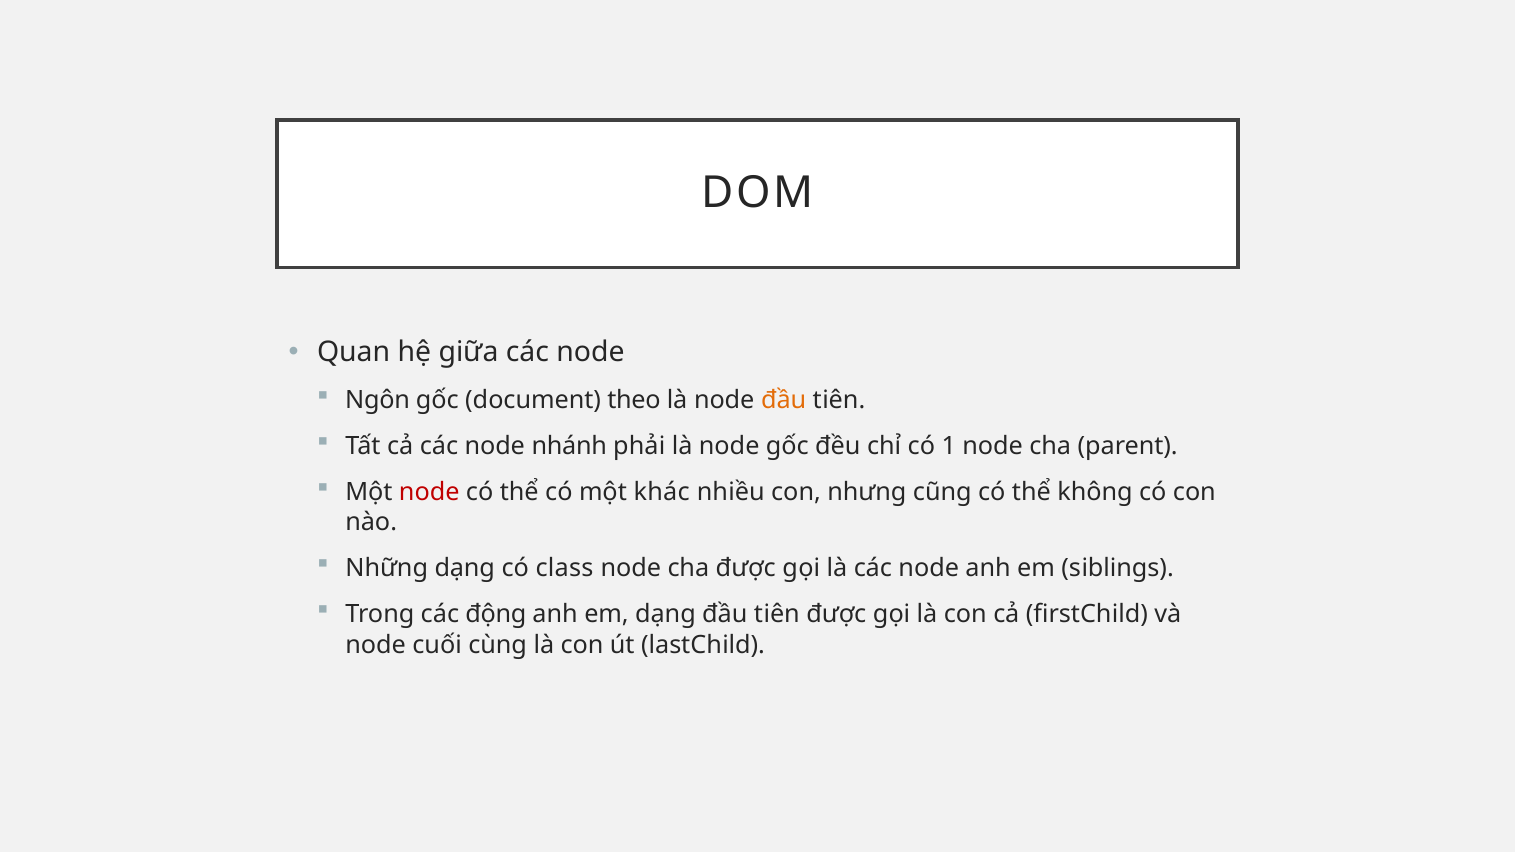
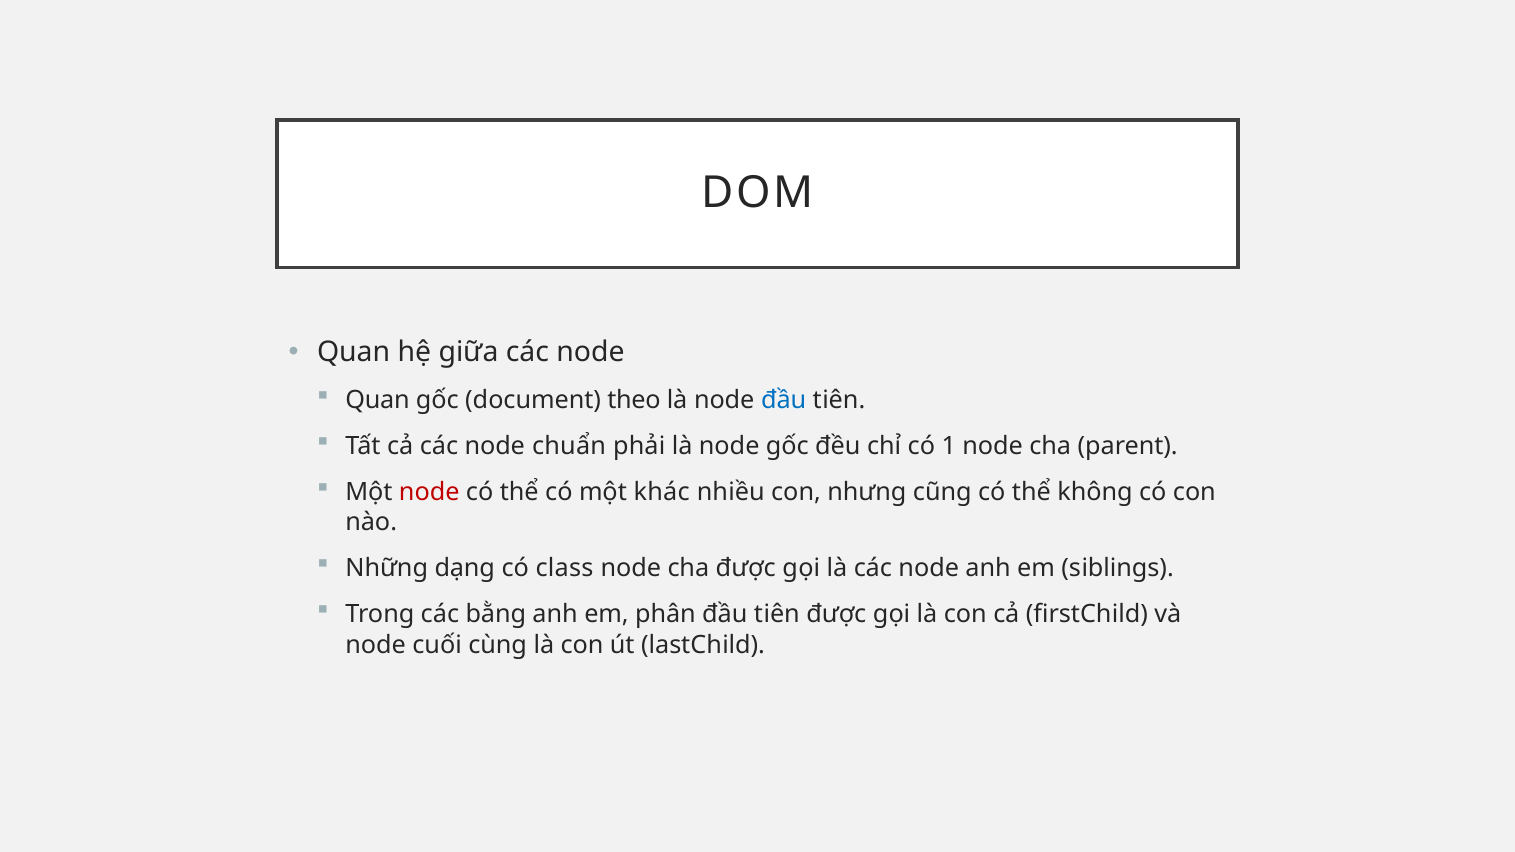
Ngôn at (378, 400): Ngôn -> Quan
đầu at (784, 400) colour: orange -> blue
nhánh: nhánh -> chuẩn
động: động -> bằng
em dạng: dạng -> phân
